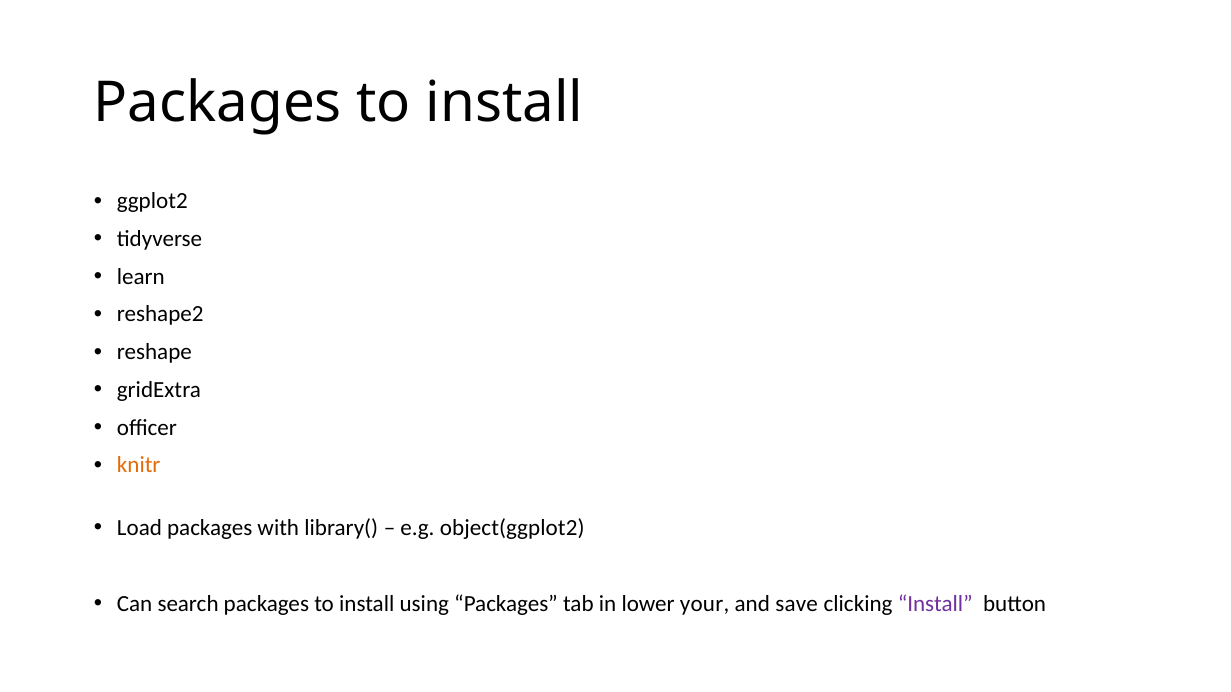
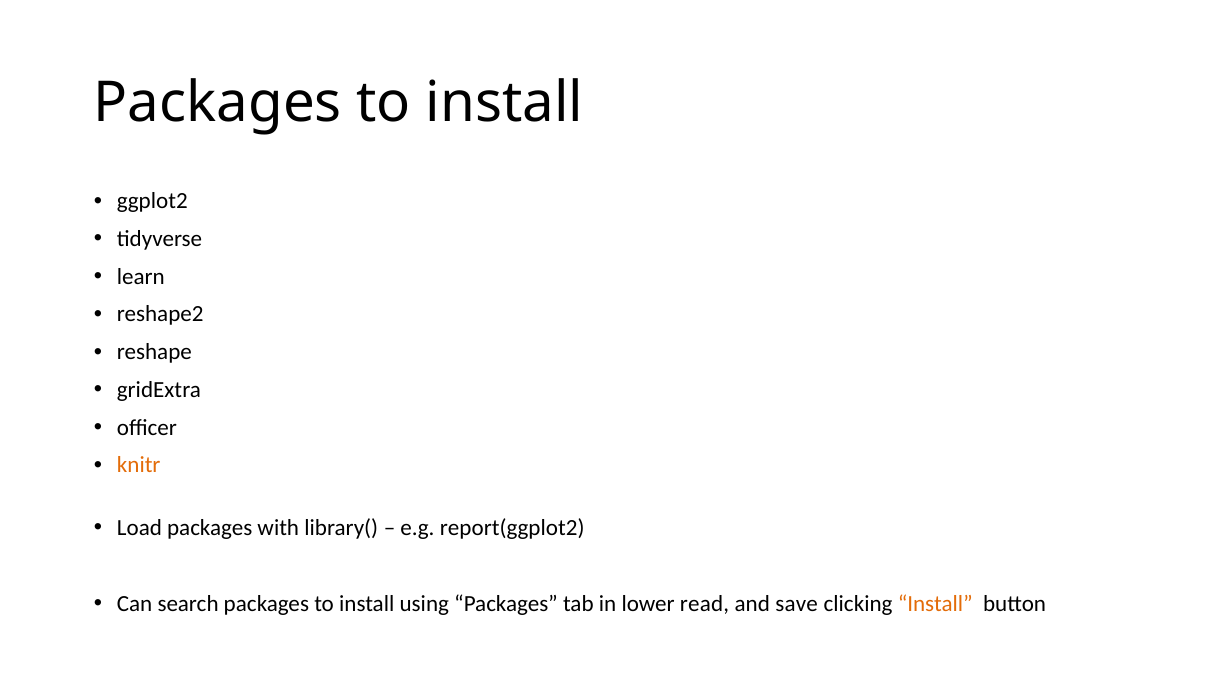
object(ggplot2: object(ggplot2 -> report(ggplot2
your: your -> read
Install at (935, 604) colour: purple -> orange
